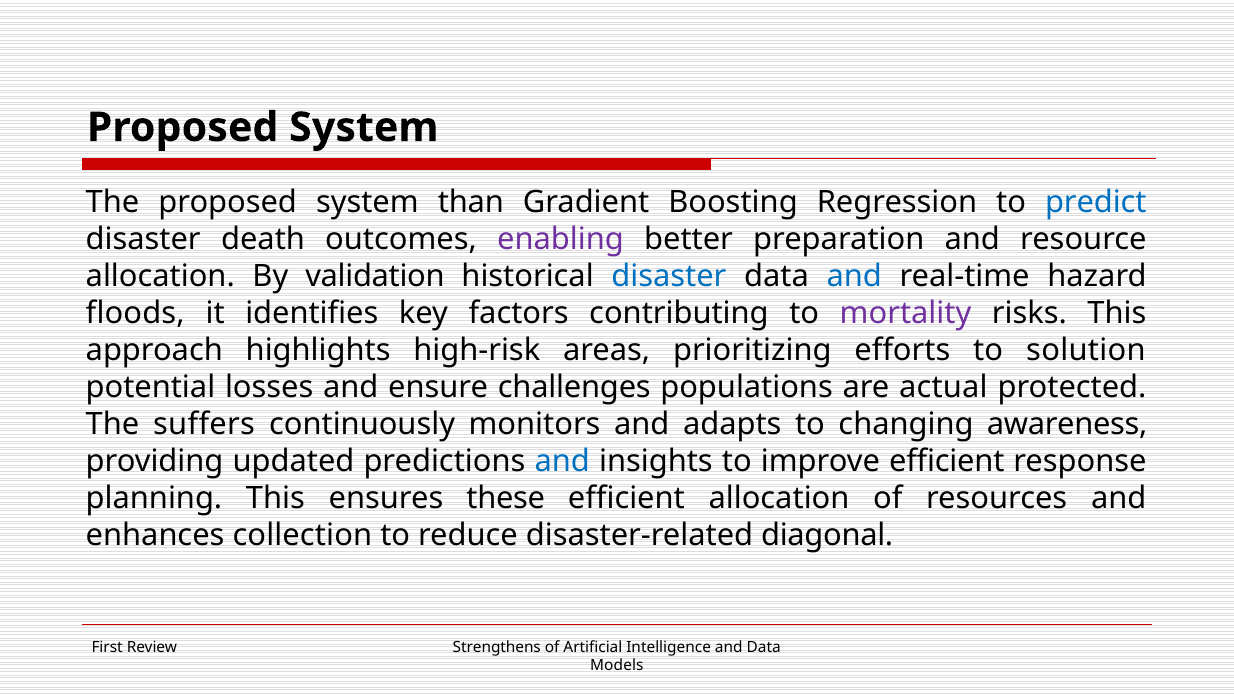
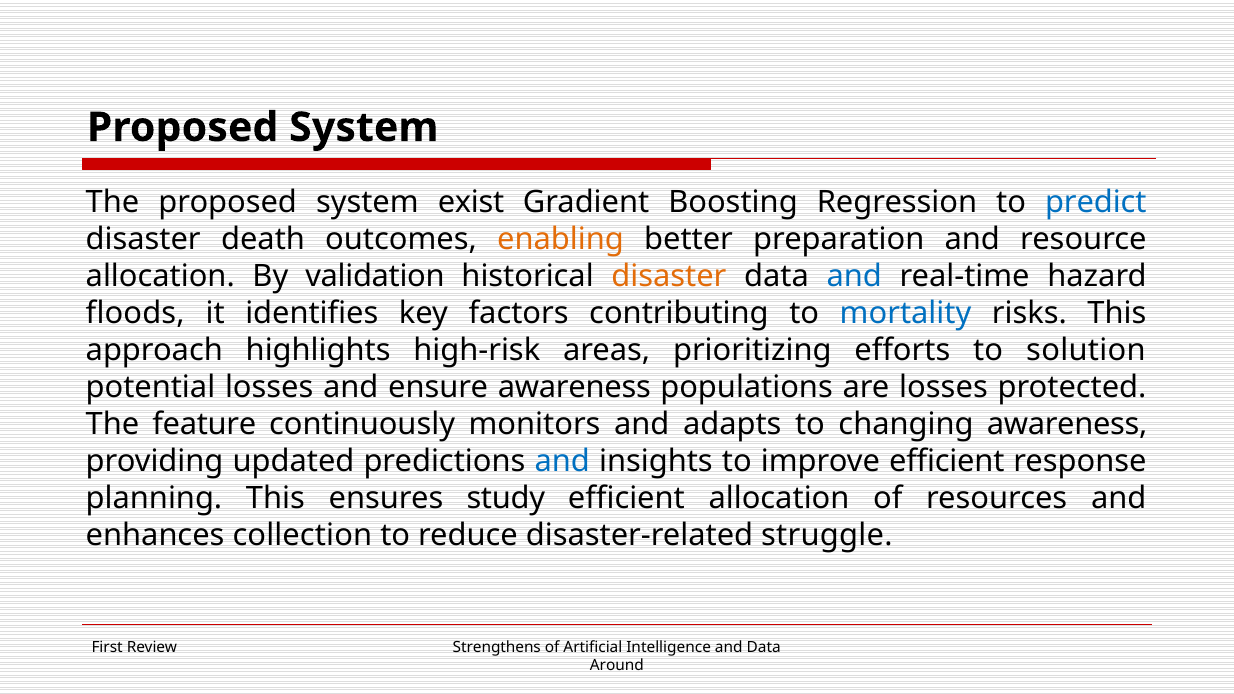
than: than -> exist
enabling colour: purple -> orange
disaster at (669, 277) colour: blue -> orange
mortality colour: purple -> blue
ensure challenges: challenges -> awareness
are actual: actual -> losses
suffers: suffers -> feature
these: these -> study
diagonal: diagonal -> struggle
Models: Models -> Around
